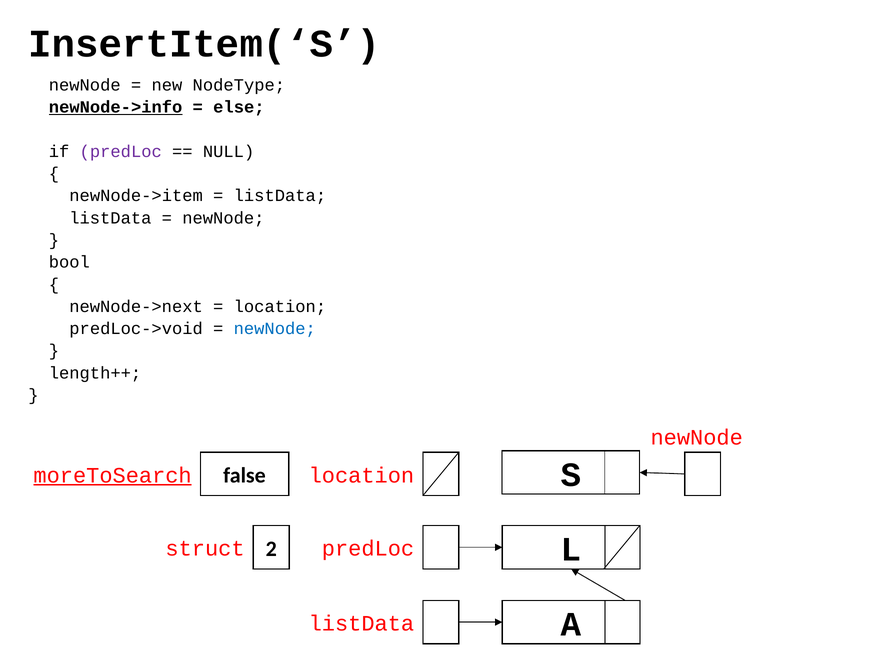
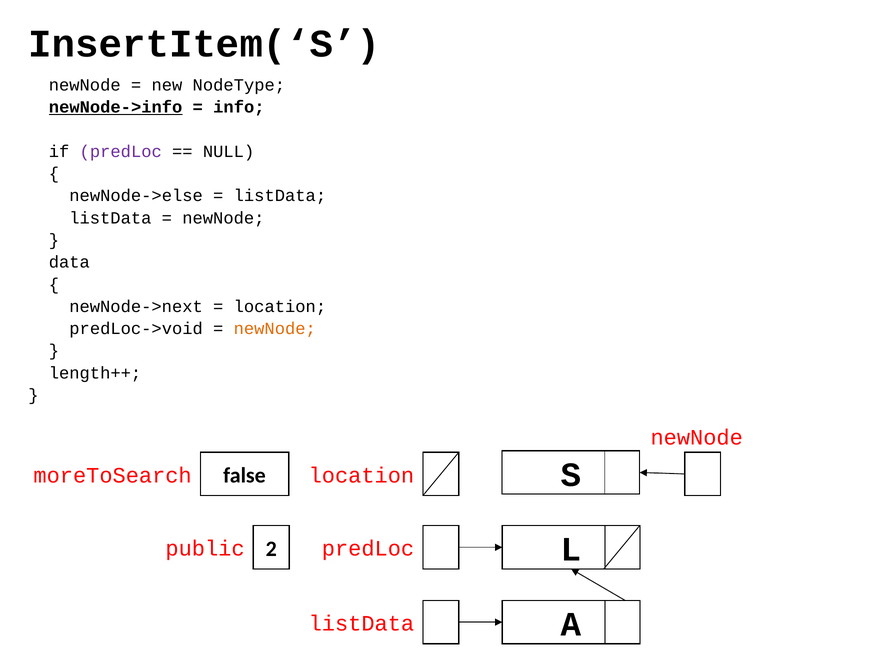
else: else -> info
newNode->item: newNode->item -> newNode->else
bool: bool -> data
newNode at (275, 329) colour: blue -> orange
moreToSearch underline: present -> none
struct: struct -> public
